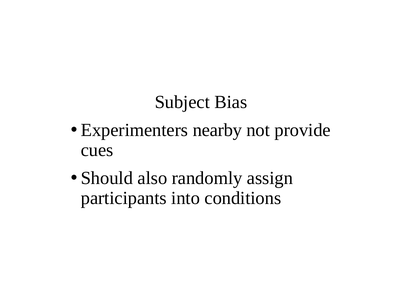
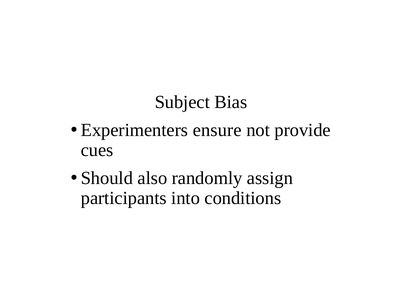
nearby: nearby -> ensure
